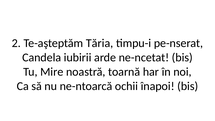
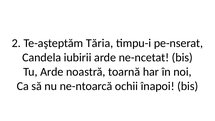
Tu Mire: Mire -> Arde
